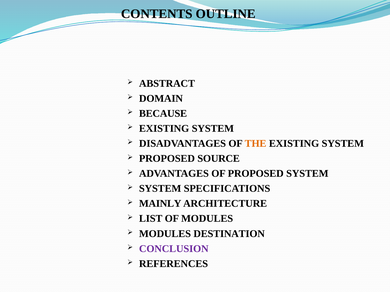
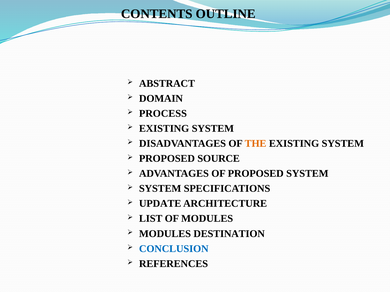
BECAUSE: BECAUSE -> PROCESS
MAINLY: MAINLY -> UPDATE
CONCLUSION colour: purple -> blue
